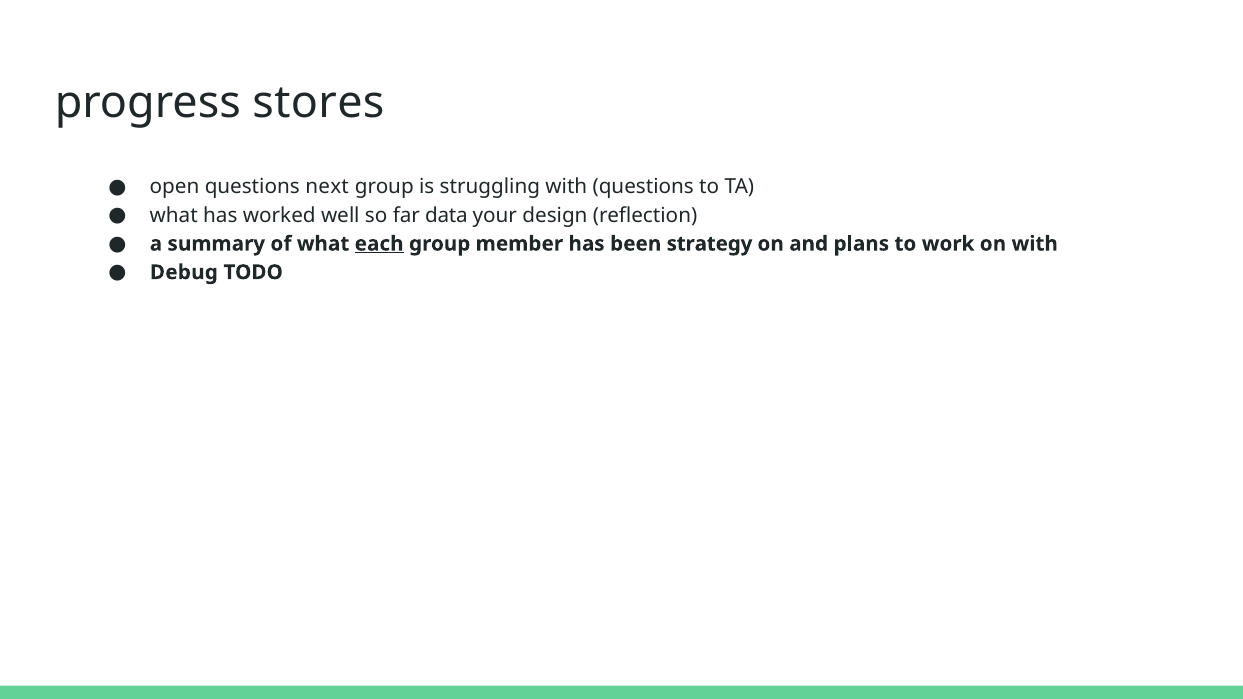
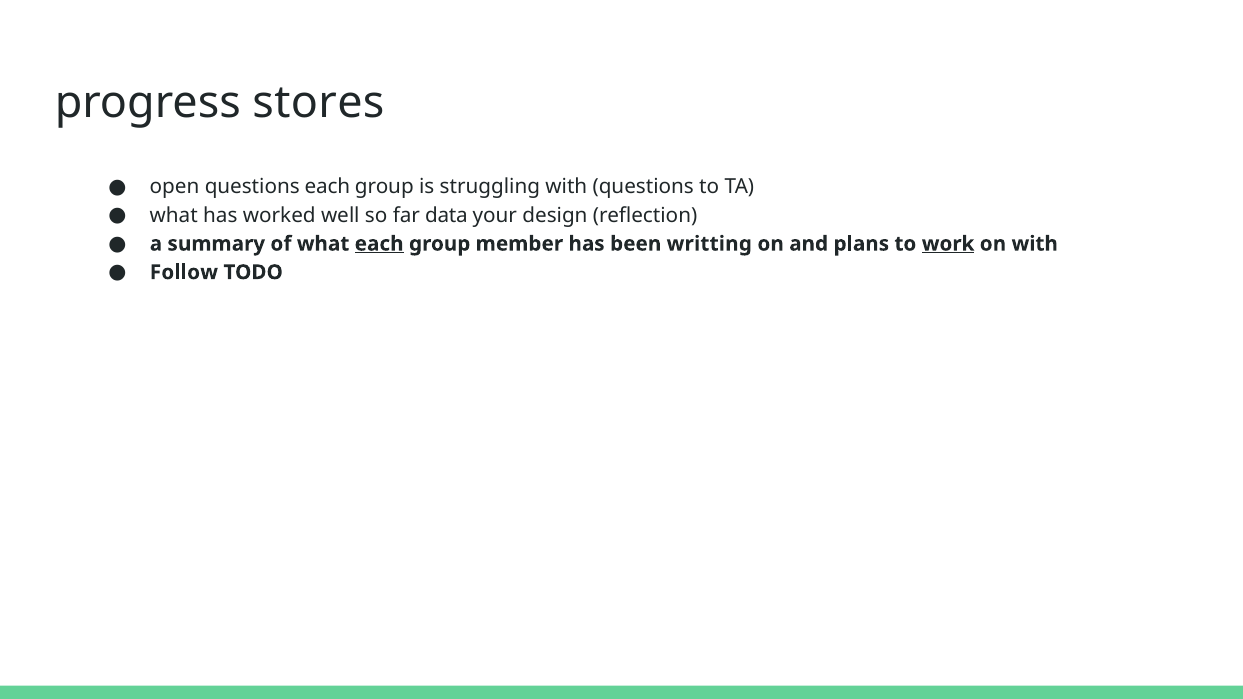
questions next: next -> each
strategy: strategy -> writting
work underline: none -> present
Debug: Debug -> Follow
